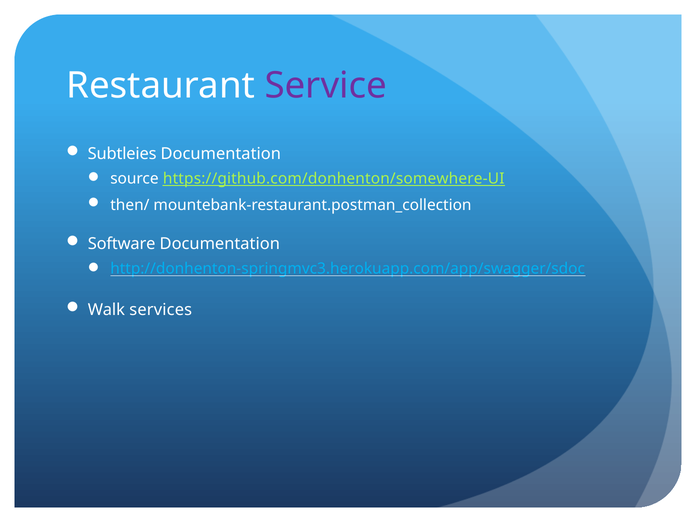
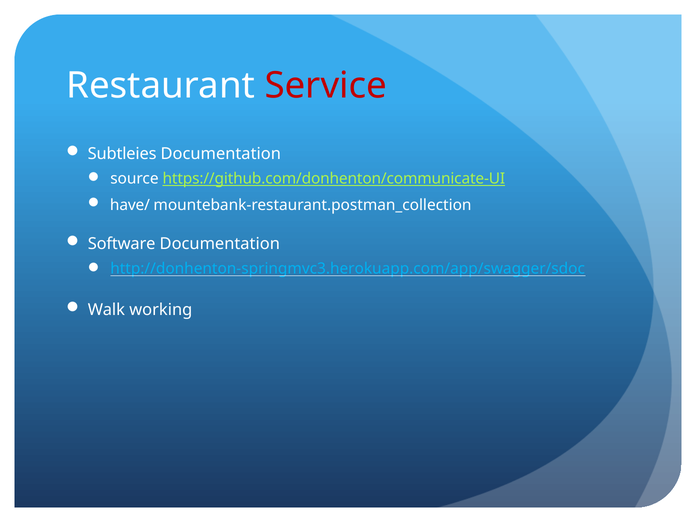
Service colour: purple -> red
https://github.com/donhenton/somewhere-UI: https://github.com/donhenton/somewhere-UI -> https://github.com/donhenton/communicate-UI
then/: then/ -> have/
services: services -> working
